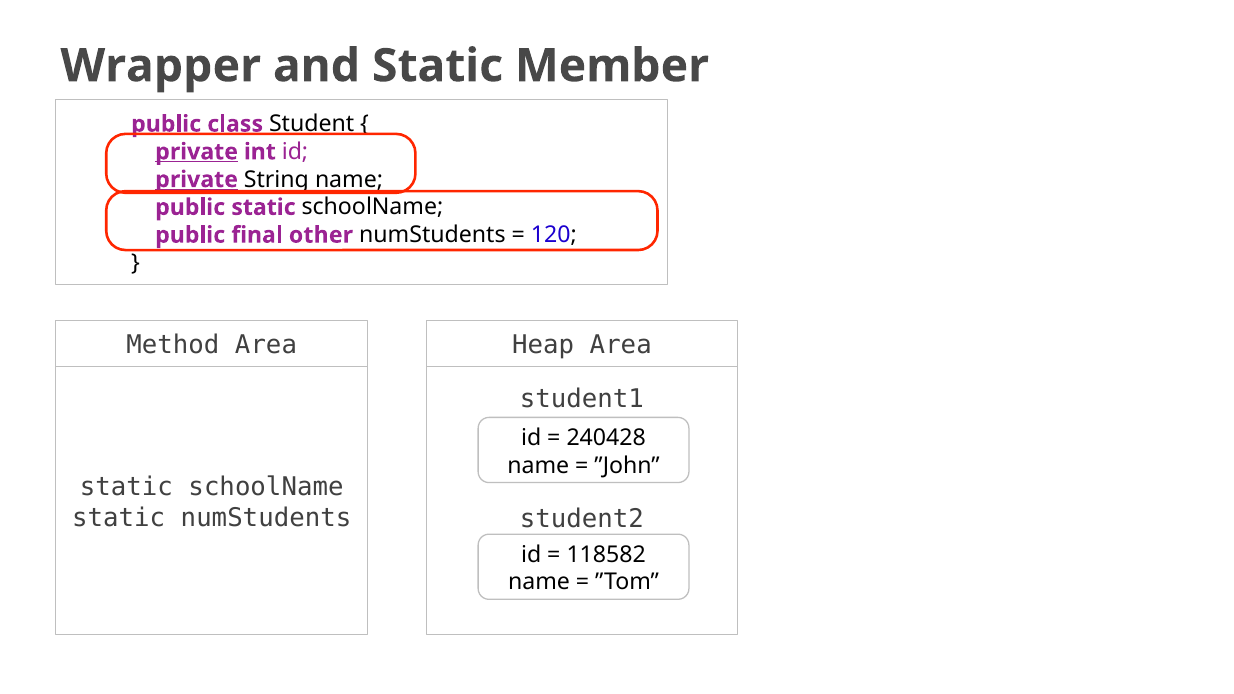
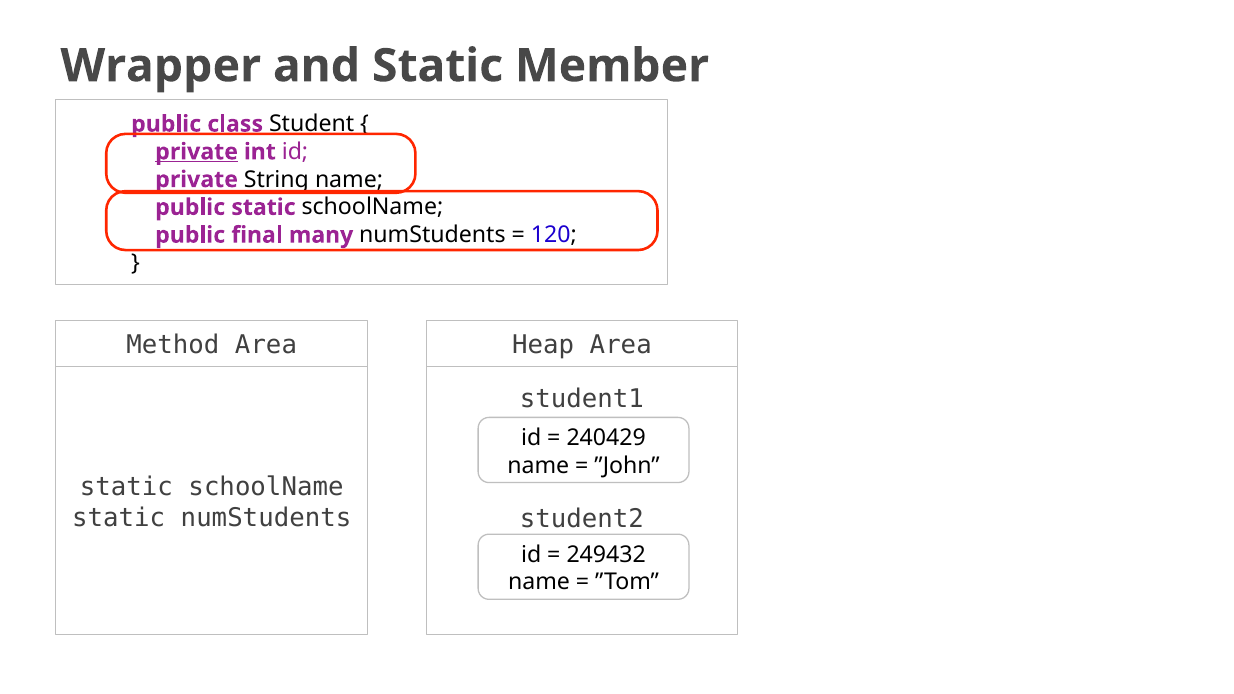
private at (197, 180) underline: present -> none
other: other -> many
240428: 240428 -> 240429
118582: 118582 -> 249432
